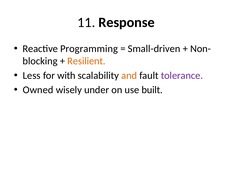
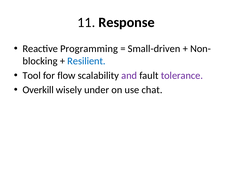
Resilient colour: orange -> blue
Less: Less -> Tool
with: with -> flow
and colour: orange -> purple
Owned: Owned -> Overkill
built: built -> chat
